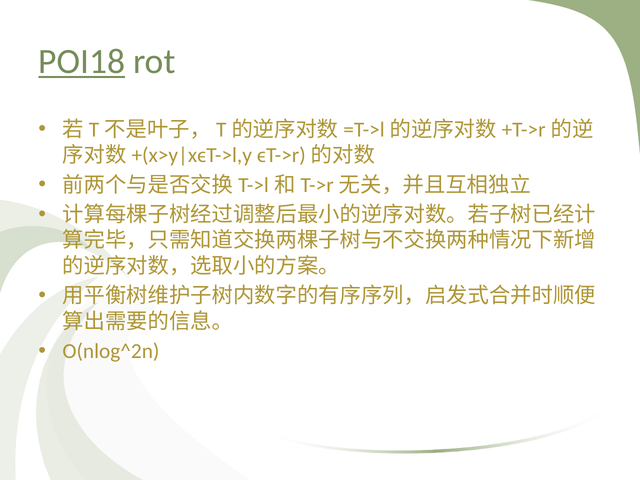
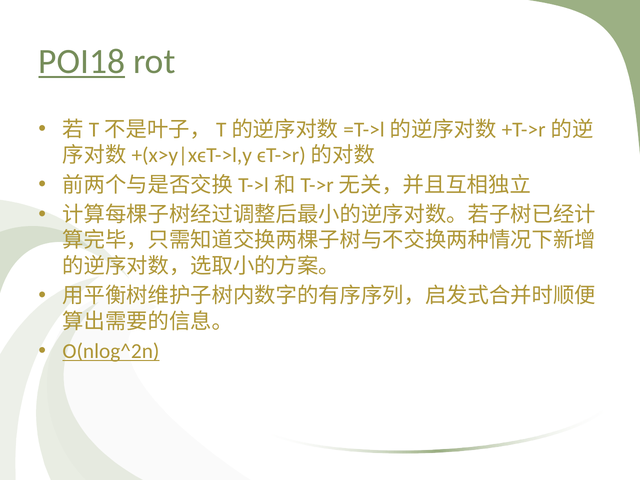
O(nlog^2n underline: none -> present
